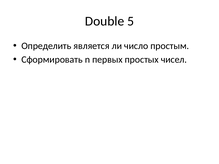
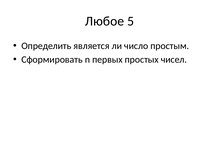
Double: Double -> Любое
